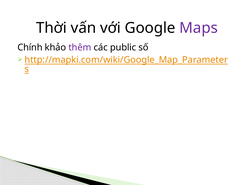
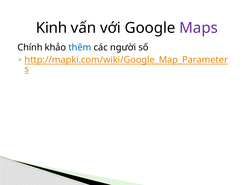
Thời: Thời -> Kinh
thêm colour: purple -> blue
public: public -> người
